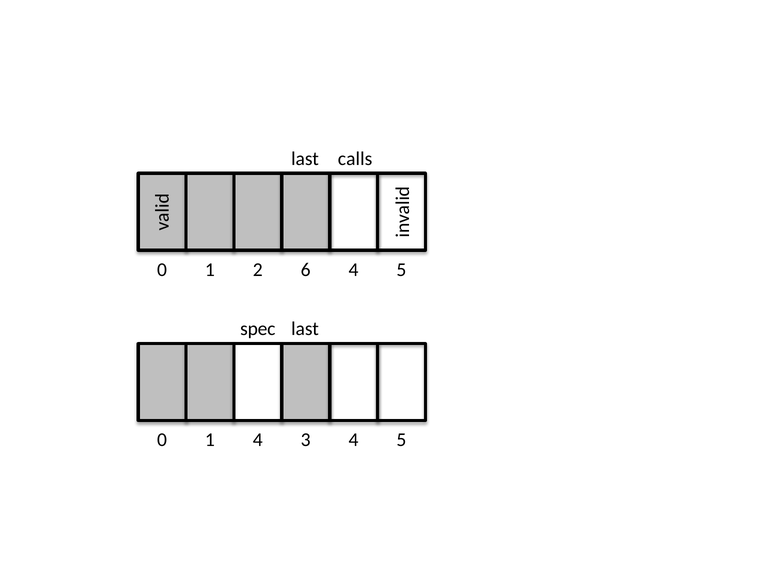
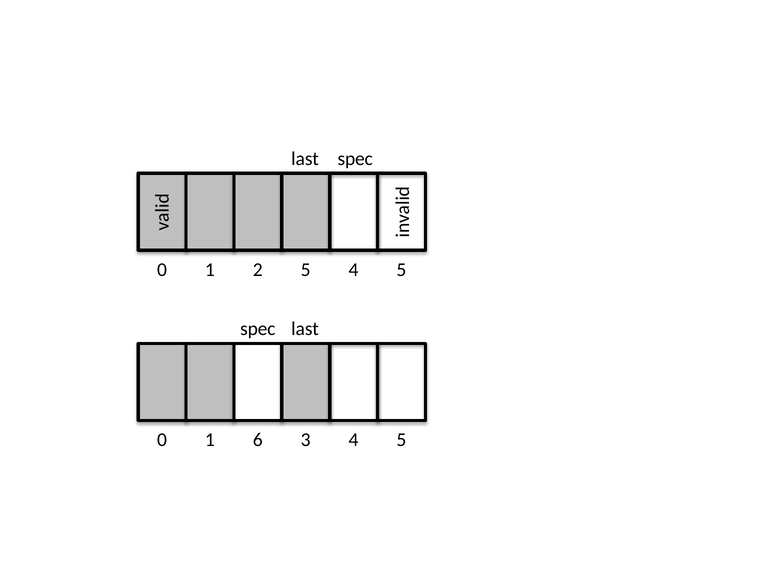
calls at (355, 159): calls -> spec
2 6: 6 -> 5
1 4: 4 -> 6
